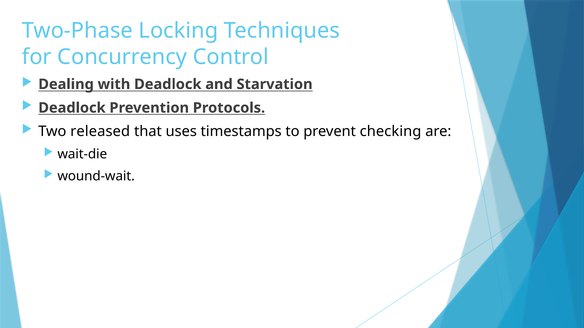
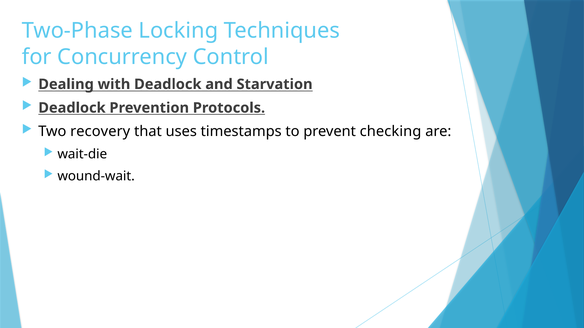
released: released -> recovery
